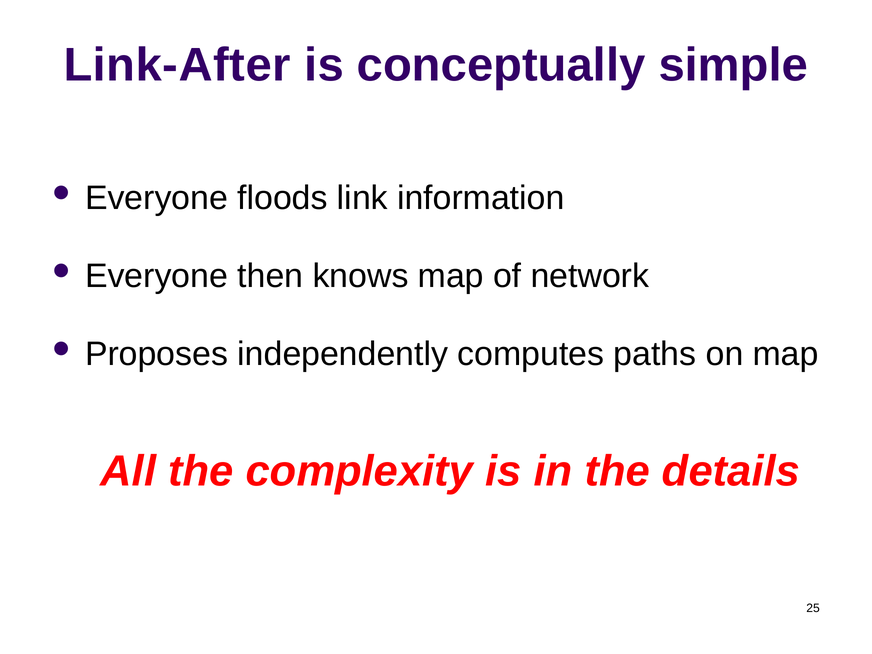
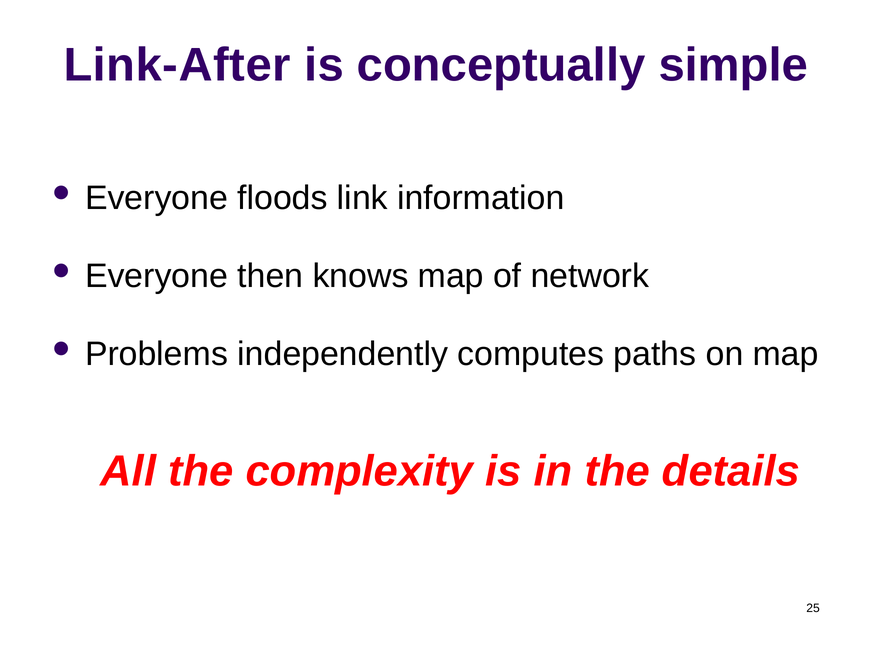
Proposes: Proposes -> Problems
